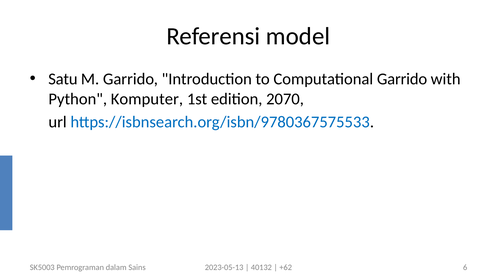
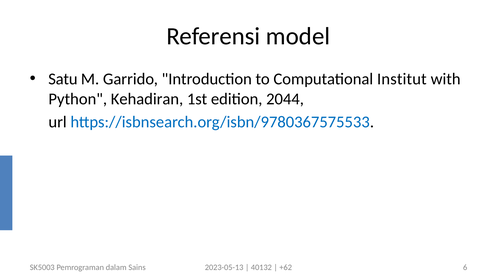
Computational Garrido: Garrido -> Institut
Komputer: Komputer -> Kehadiran
2070: 2070 -> 2044
